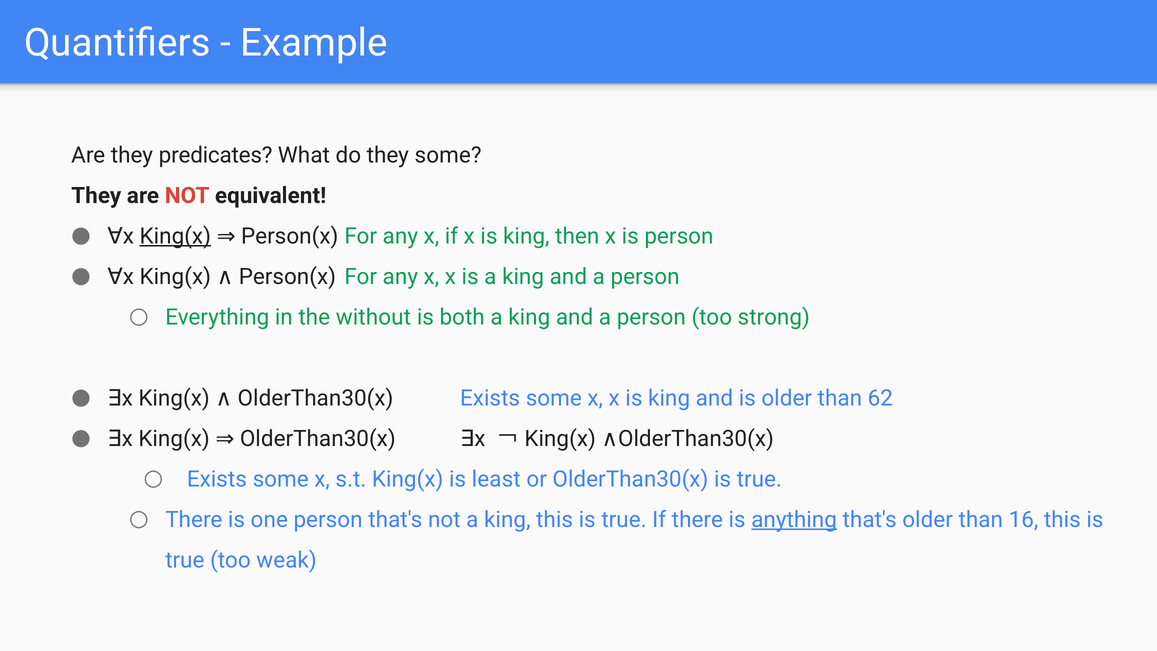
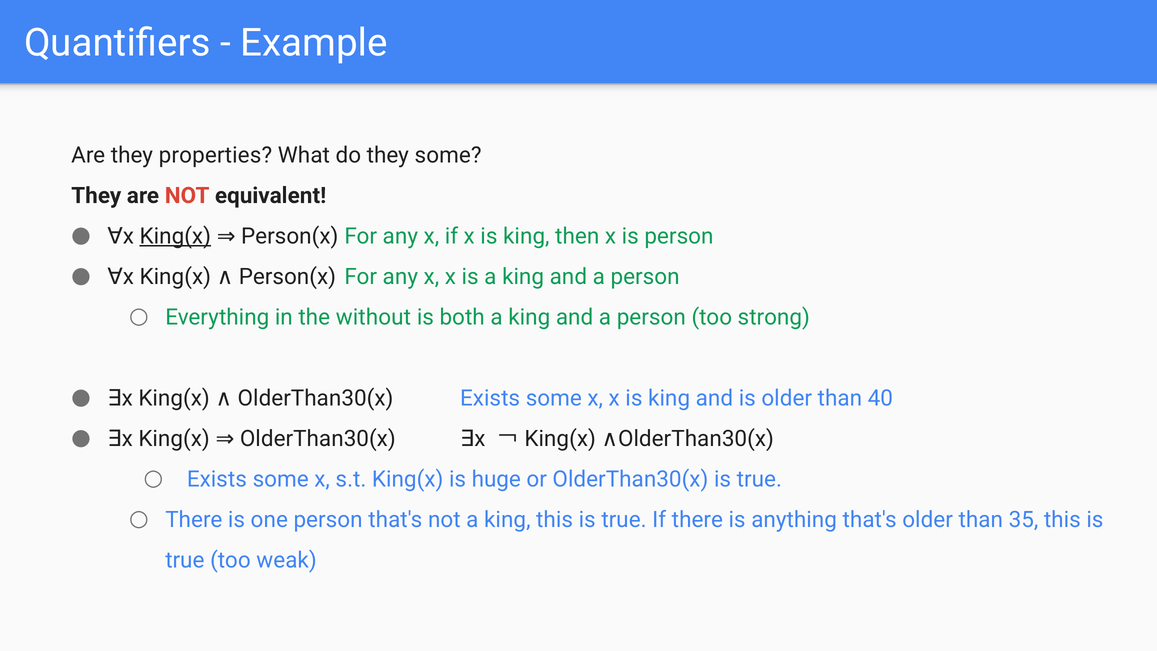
predicates: predicates -> properties
62: 62 -> 40
least: least -> huge
anything underline: present -> none
16: 16 -> 35
